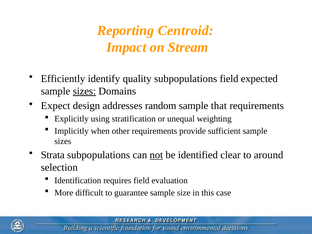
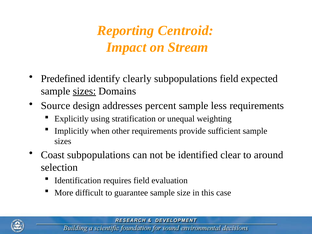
Efficiently: Efficiently -> Predefined
quality: quality -> clearly
Expect: Expect -> Source
random: random -> percent
that: that -> less
Strata: Strata -> Coast
not underline: present -> none
